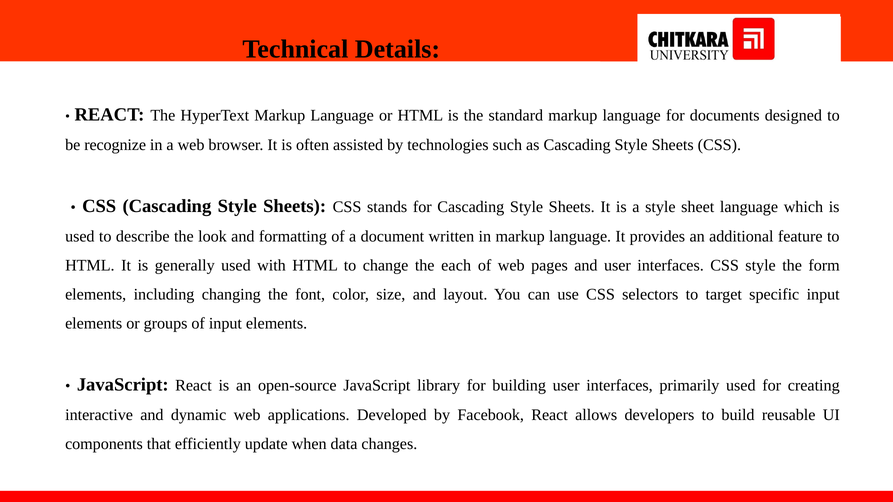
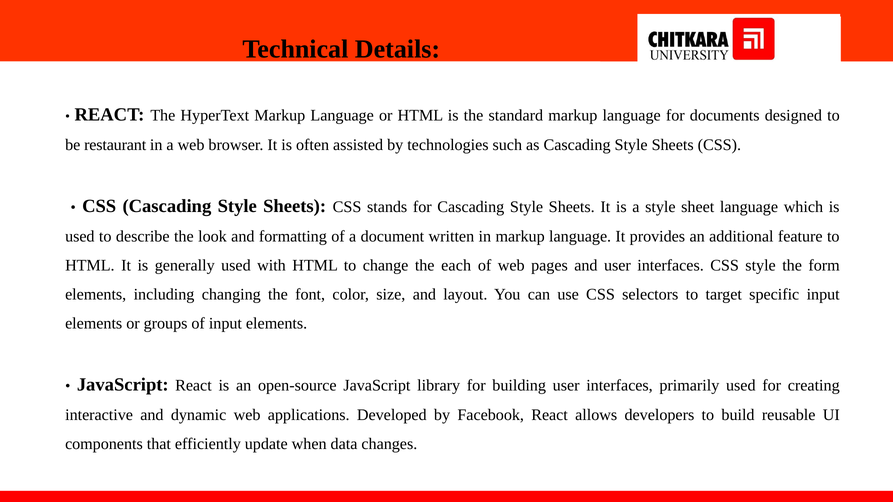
recognize: recognize -> restaurant
